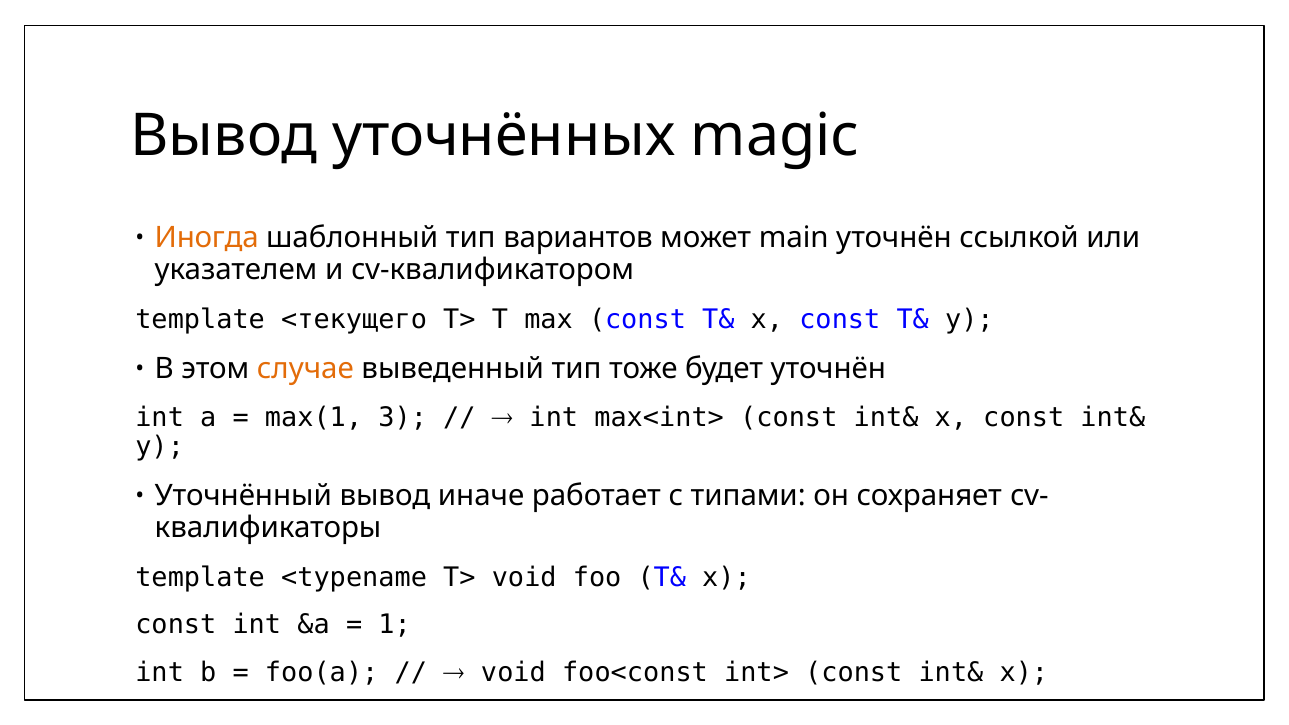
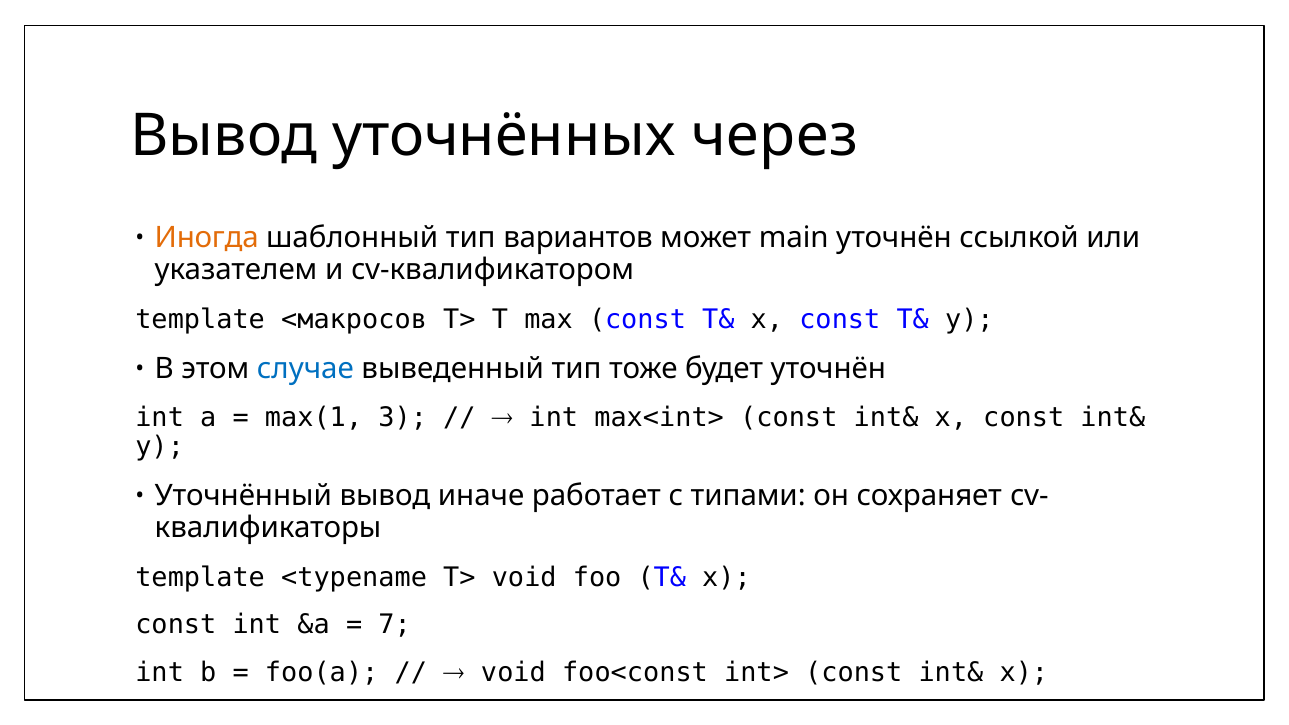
magic: magic -> через
<текущего: <текущего -> <макросов
случае colour: orange -> blue
1: 1 -> 7
